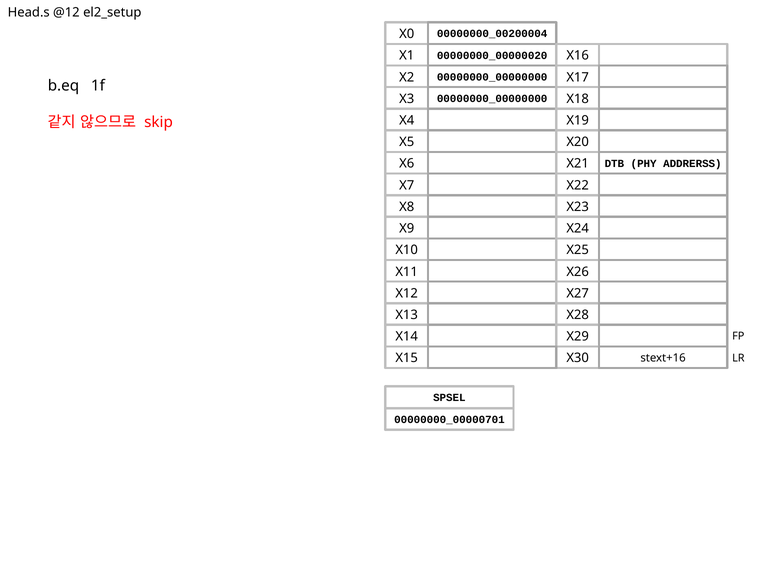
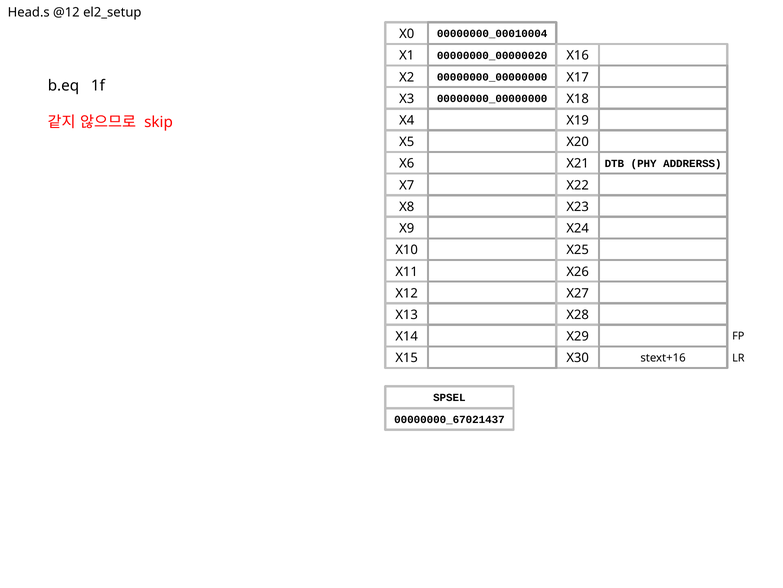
00000000_00200004: 00000000_00200004 -> 00000000_00010004
00000000_00000701: 00000000_00000701 -> 00000000_67021437
